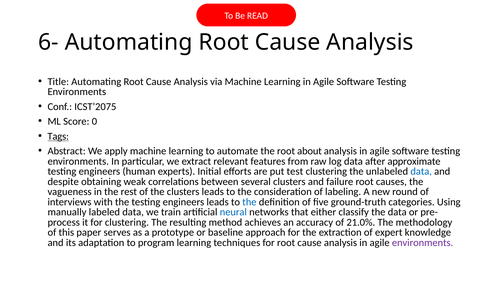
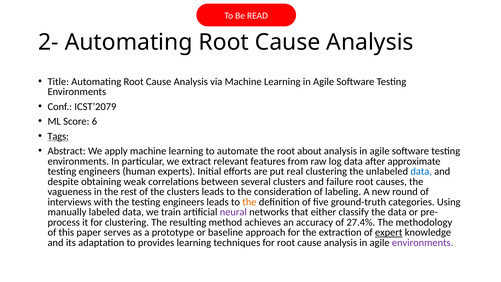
6-: 6- -> 2-
ICST’2075: ICST’2075 -> ICST’2079
0: 0 -> 6
test: test -> real
the at (249, 202) colour: blue -> orange
neural colour: blue -> purple
21.0%: 21.0% -> 27.4%
expert underline: none -> present
program: program -> provides
